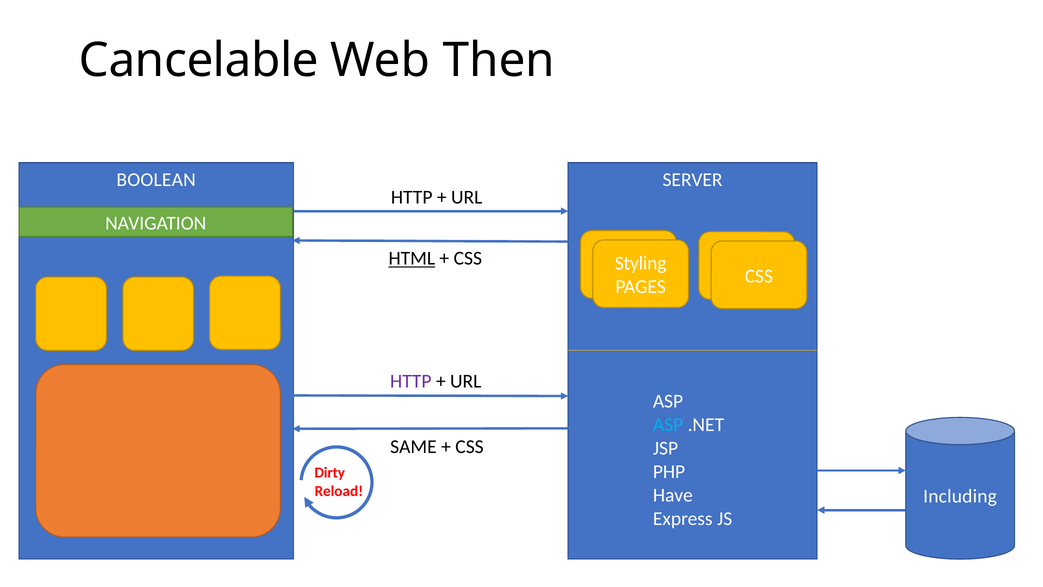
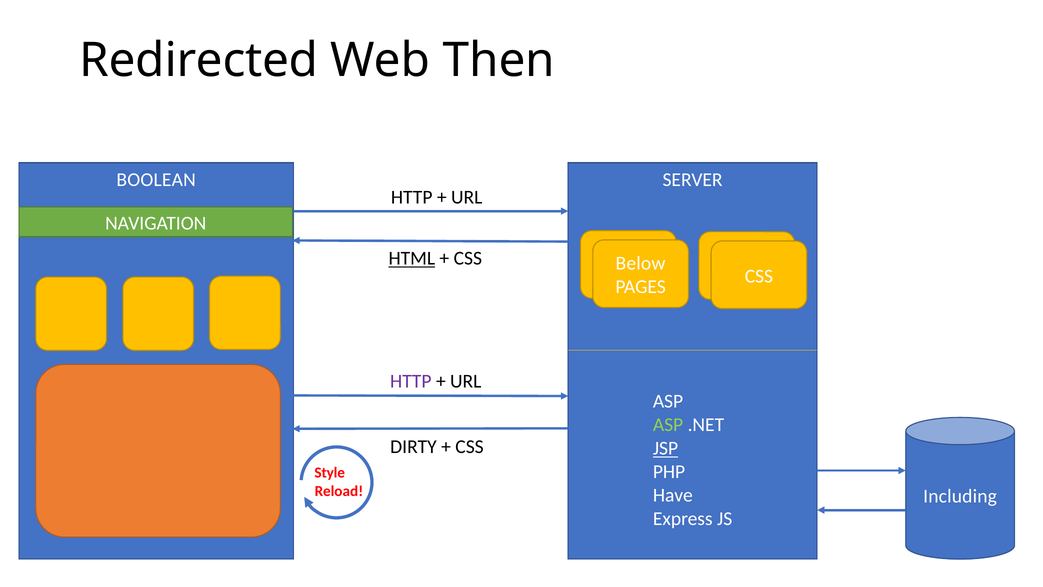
Cancelable: Cancelable -> Redirected
Styling: Styling -> Below
ASP at (668, 425) colour: light blue -> light green
SAME: SAME -> DIRTY
JSP underline: none -> present
Dirty: Dirty -> Style
